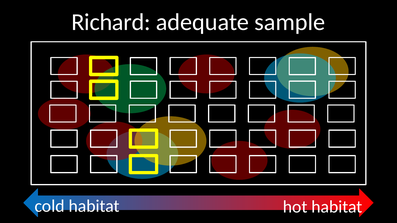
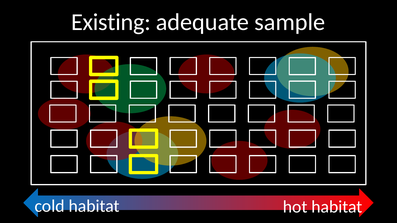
Richard: Richard -> Existing
